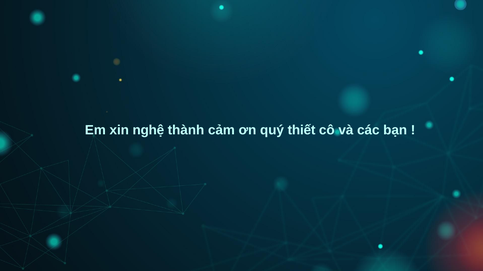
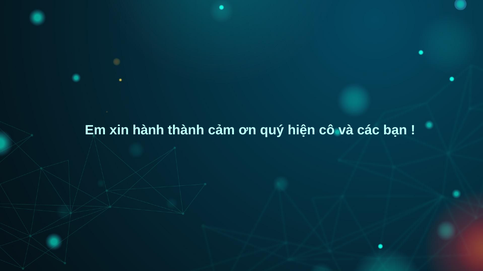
nghệ: nghệ -> hành
thiết: thiết -> hiện
